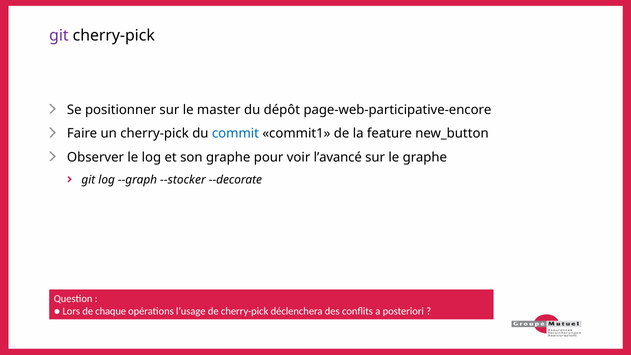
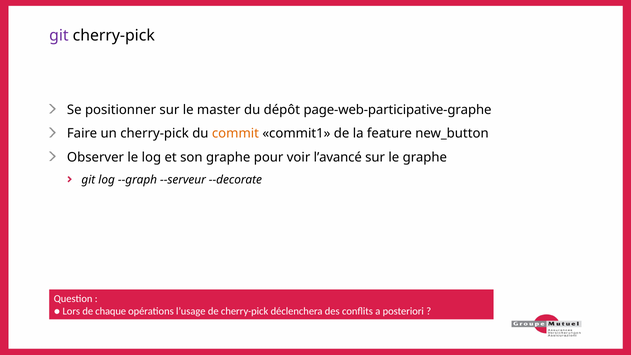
page-web-participative-encore: page-web-participative-encore -> page-web-participative-graphe
commit colour: blue -> orange
--stocker: --stocker -> --serveur
